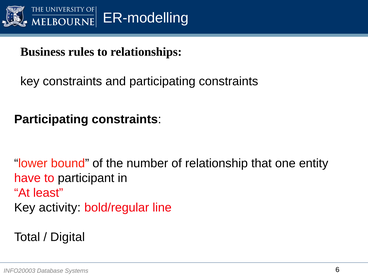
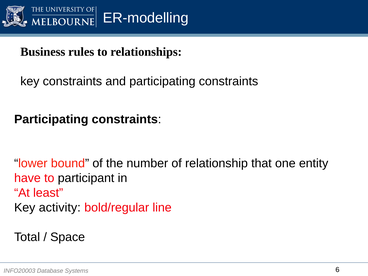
Digital: Digital -> Space
